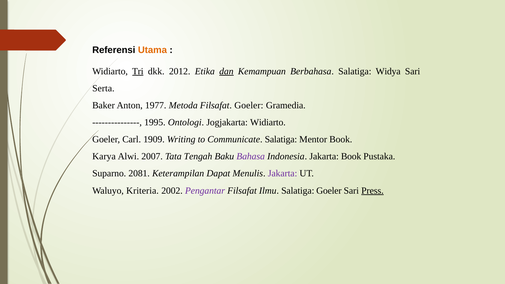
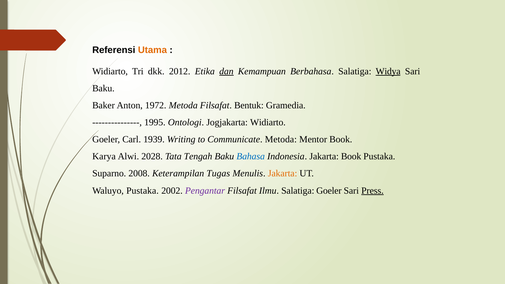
Tri underline: present -> none
Widya underline: none -> present
Serta at (103, 88): Serta -> Baku
1977: 1977 -> 1972
Filsafat Goeler: Goeler -> Bentuk
1909: 1909 -> 1939
Communicate Salatiga: Salatiga -> Metoda
2007: 2007 -> 2028
Bahasa colour: purple -> blue
2081: 2081 -> 2008
Dapat: Dapat -> Tugas
Jakarta at (283, 174) colour: purple -> orange
Waluyo Kriteria: Kriteria -> Pustaka
